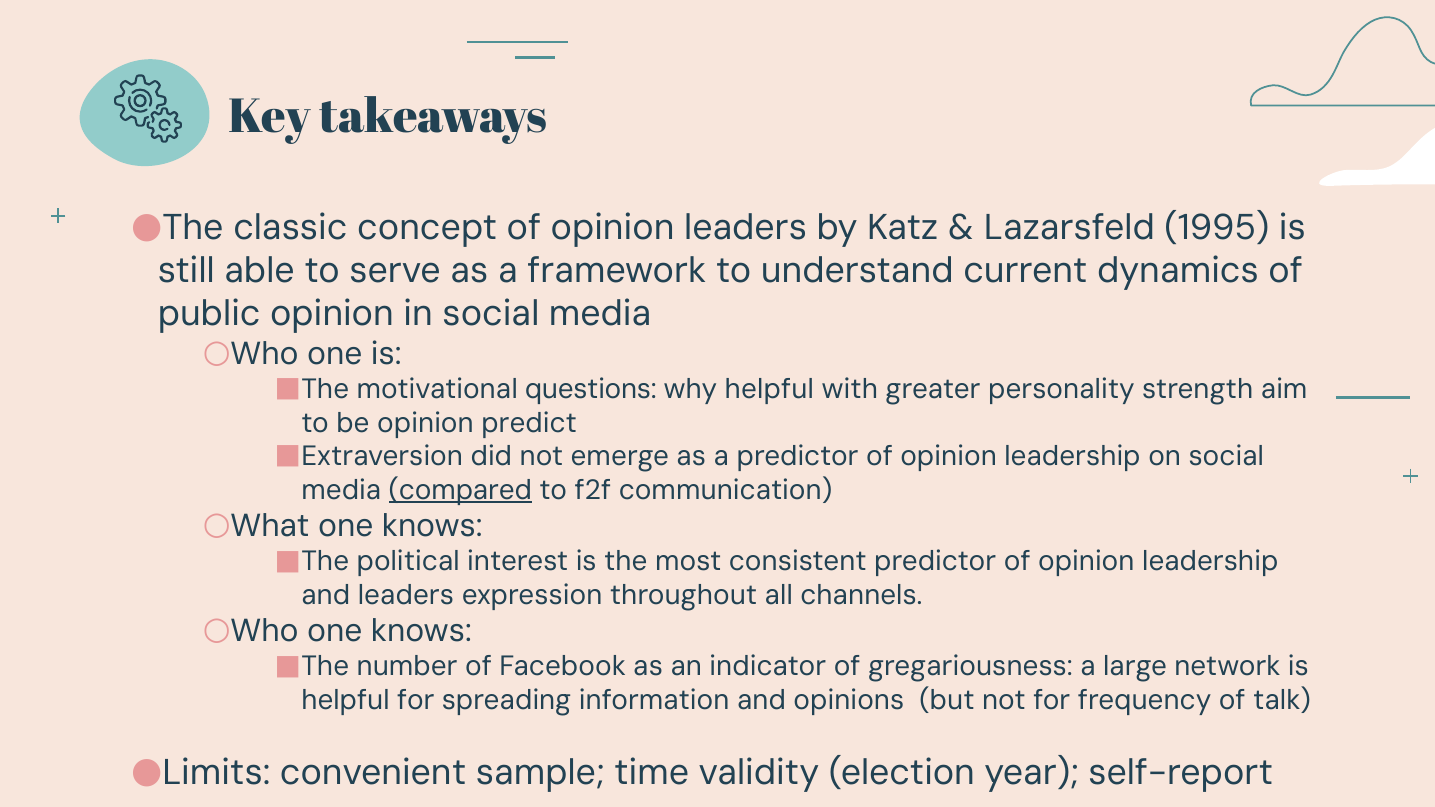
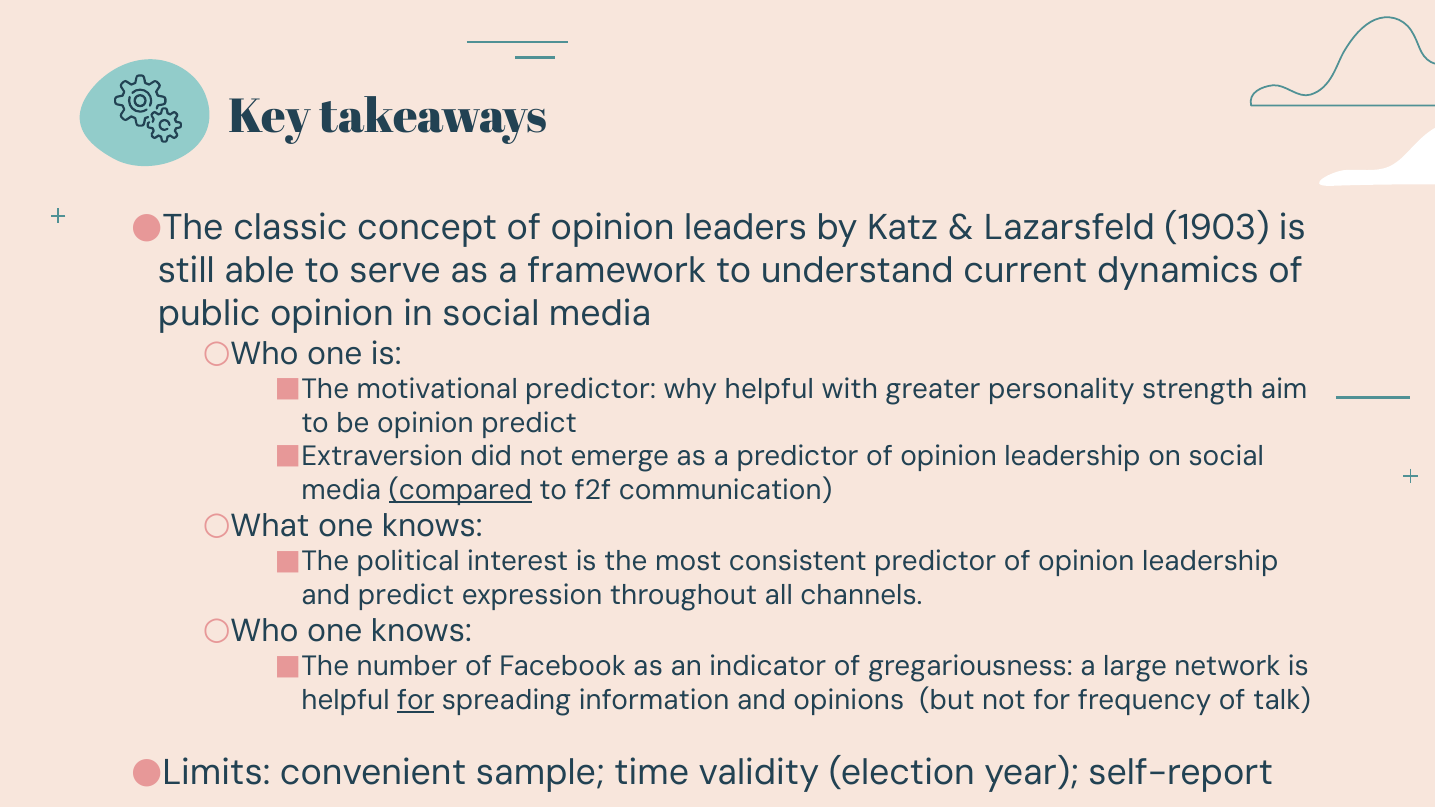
1995: 1995 -> 1903
motivational questions: questions -> predictor
and leaders: leaders -> predict
for at (416, 700) underline: none -> present
